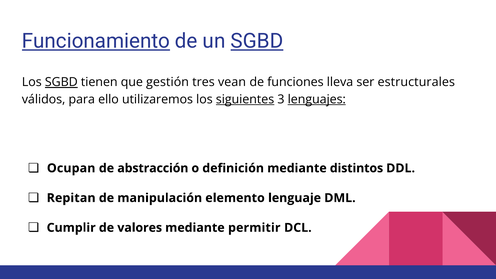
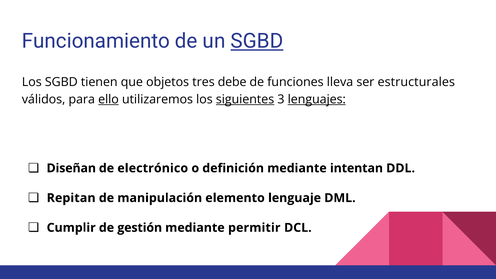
Funcionamiento underline: present -> none
SGBD at (61, 82) underline: present -> none
gestión: gestión -> objetos
vean: vean -> debe
ello underline: none -> present
Ocupan: Ocupan -> Diseñan
abstracción: abstracción -> electrónico
distintos: distintos -> intentan
valores: valores -> gestión
